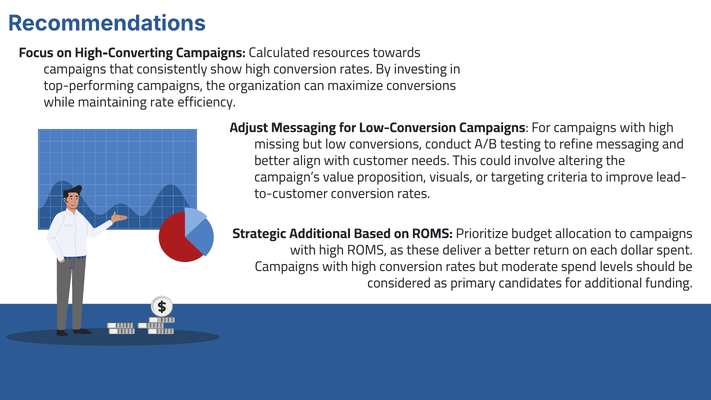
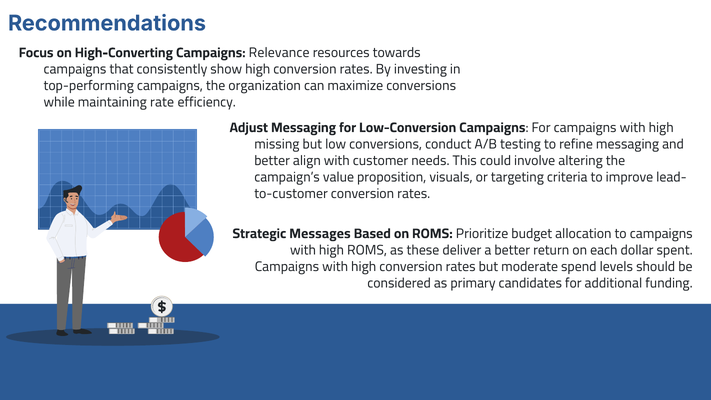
Calculated: Calculated -> Relevance
Strategic Additional: Additional -> Messages
